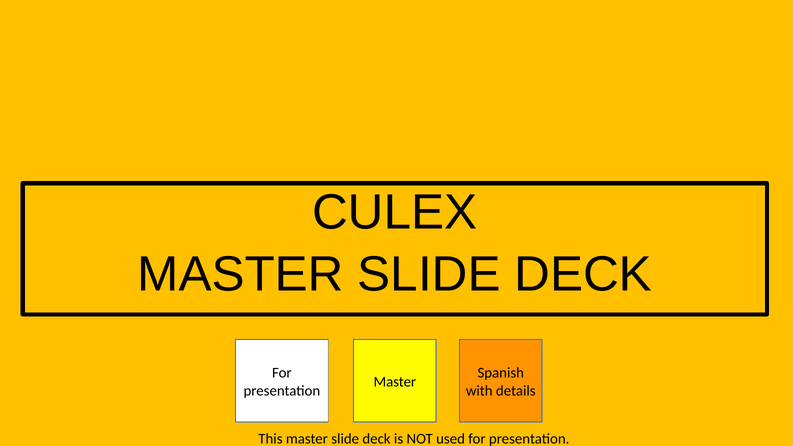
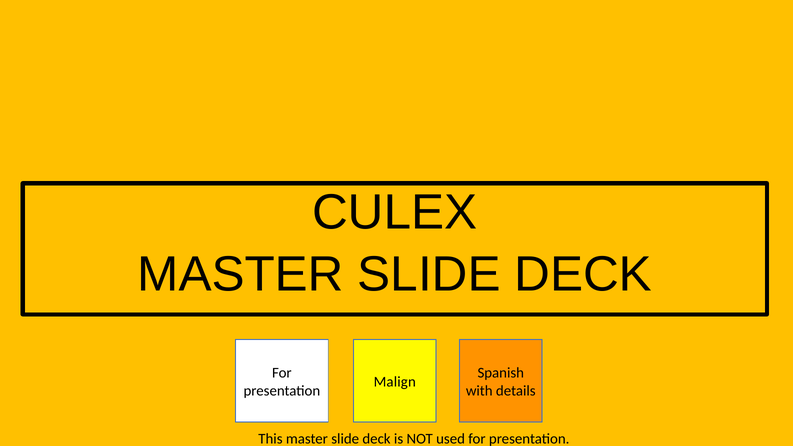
Master at (395, 382): Master -> Malign
